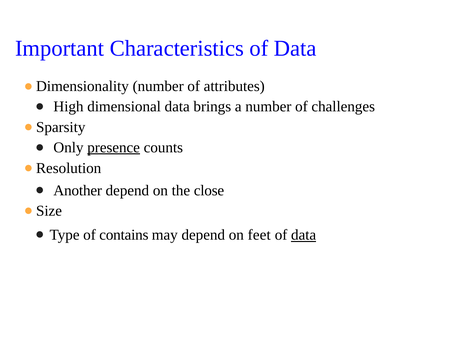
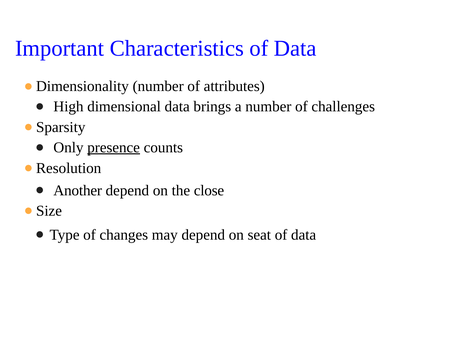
contains: contains -> changes
feet: feet -> seat
data at (304, 235) underline: present -> none
